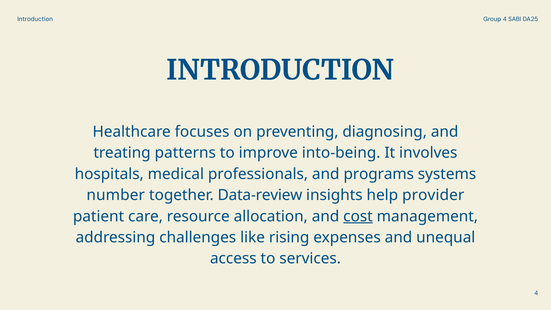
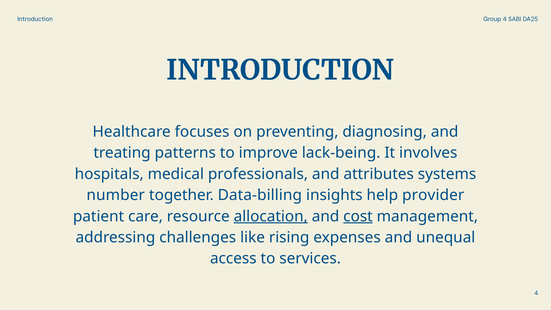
into-being: into-being -> lack-being
programs: programs -> attributes
Data-review: Data-review -> Data-billing
allocation underline: none -> present
